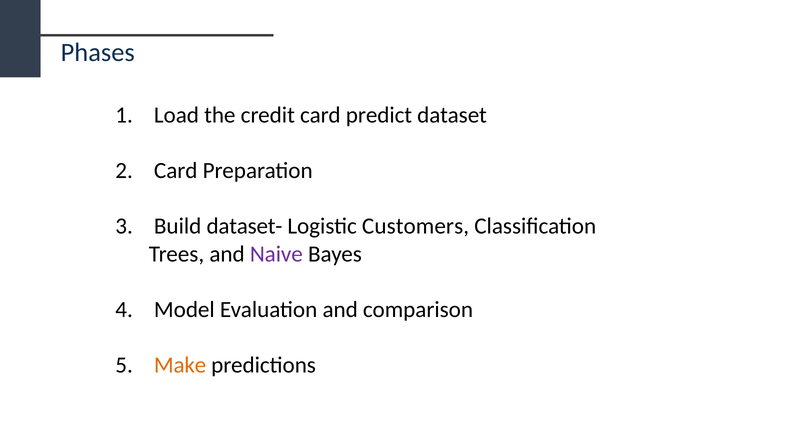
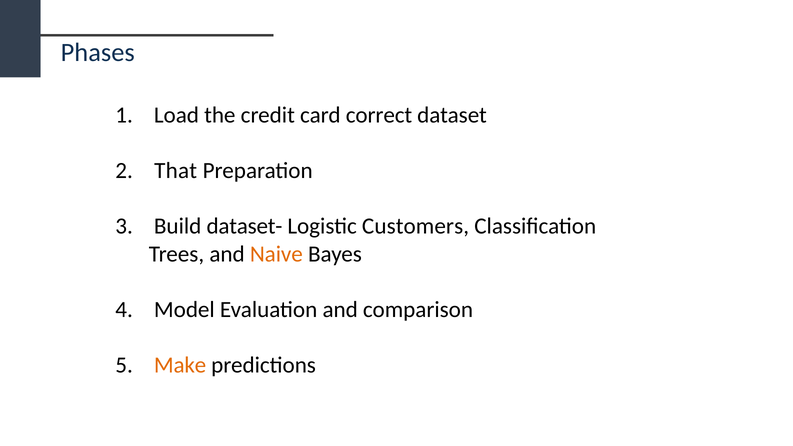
predict: predict -> correct
Card at (176, 171): Card -> That
Naive colour: purple -> orange
